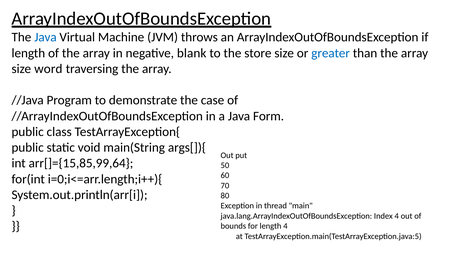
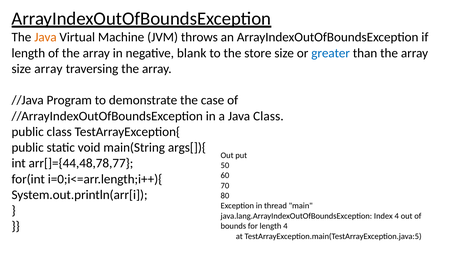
Java at (45, 37) colour: blue -> orange
size word: word -> array
Java Form: Form -> Class
arr[]={15,85,99,64: arr[]={15,85,99,64 -> arr[]={44,48,78,77
